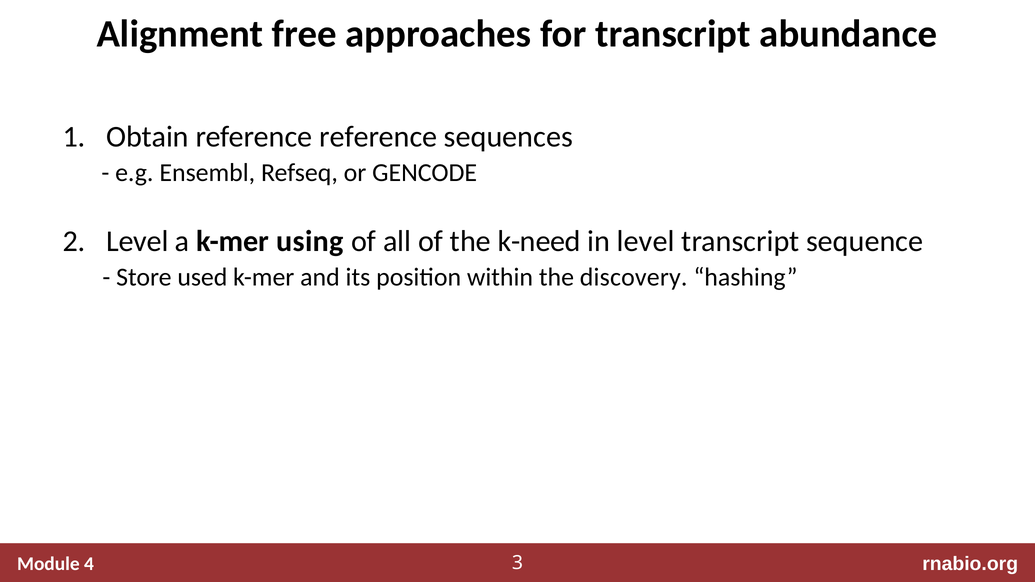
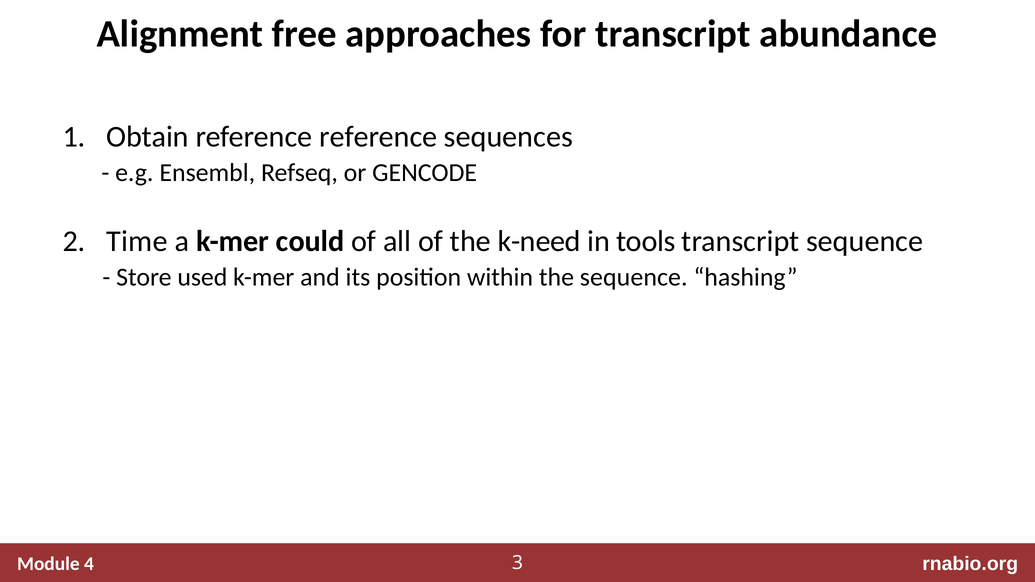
Level at (137, 241): Level -> Time
using: using -> could
in level: level -> tools
the discovery: discovery -> sequence
